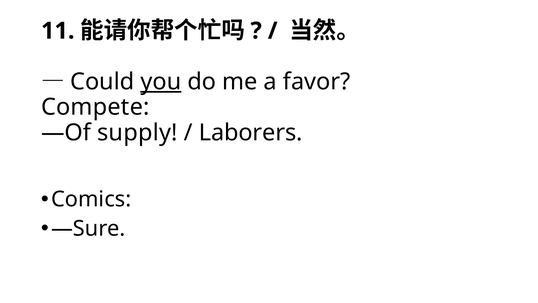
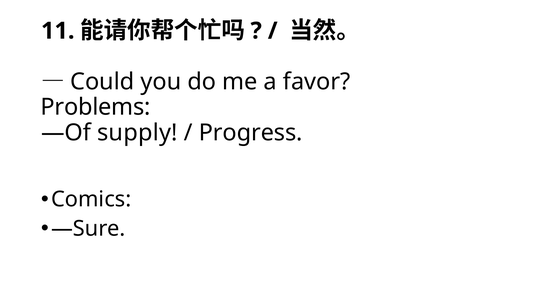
you underline: present -> none
Compete: Compete -> Problems
Laborers: Laborers -> Progress
